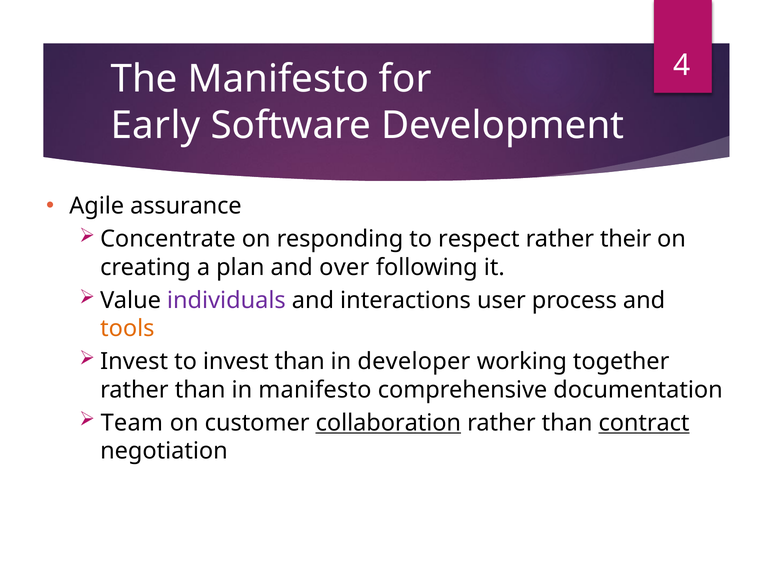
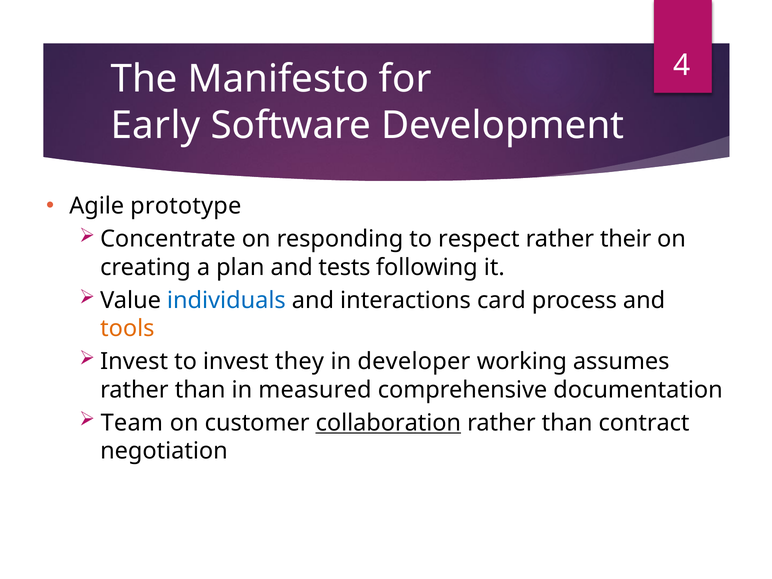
assurance: assurance -> prototype
over: over -> tests
individuals colour: purple -> blue
user: user -> card
invest than: than -> they
together: together -> assumes
in manifesto: manifesto -> measured
contract underline: present -> none
